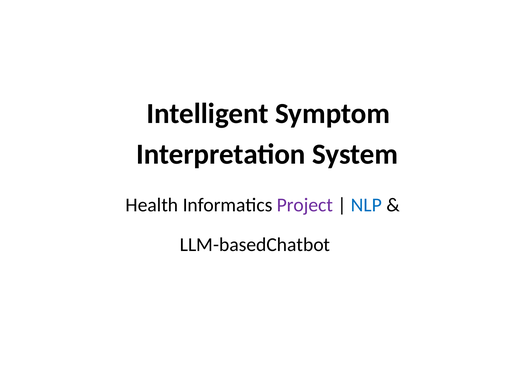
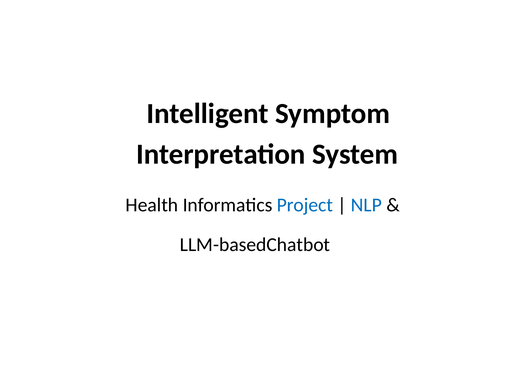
Project colour: purple -> blue
